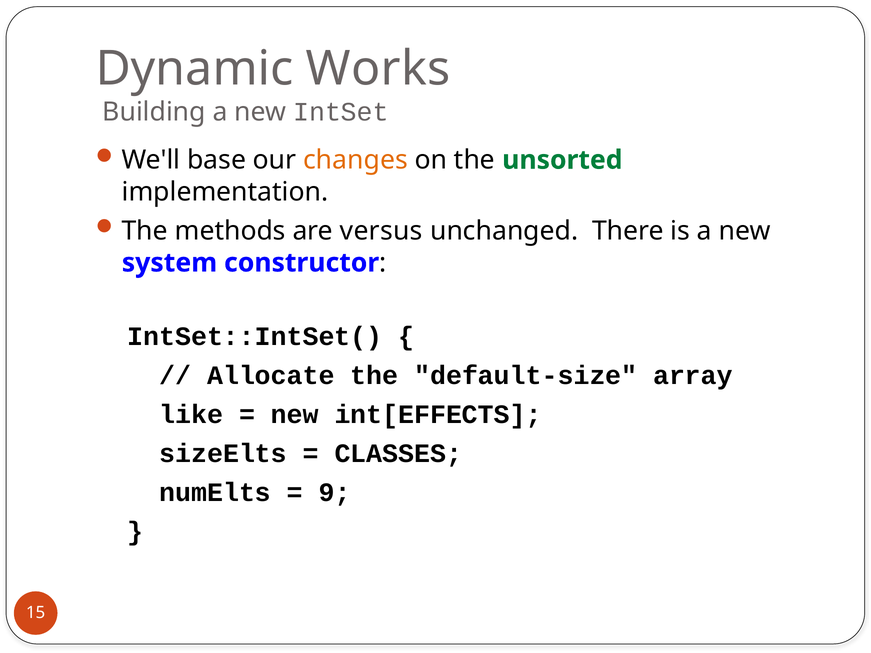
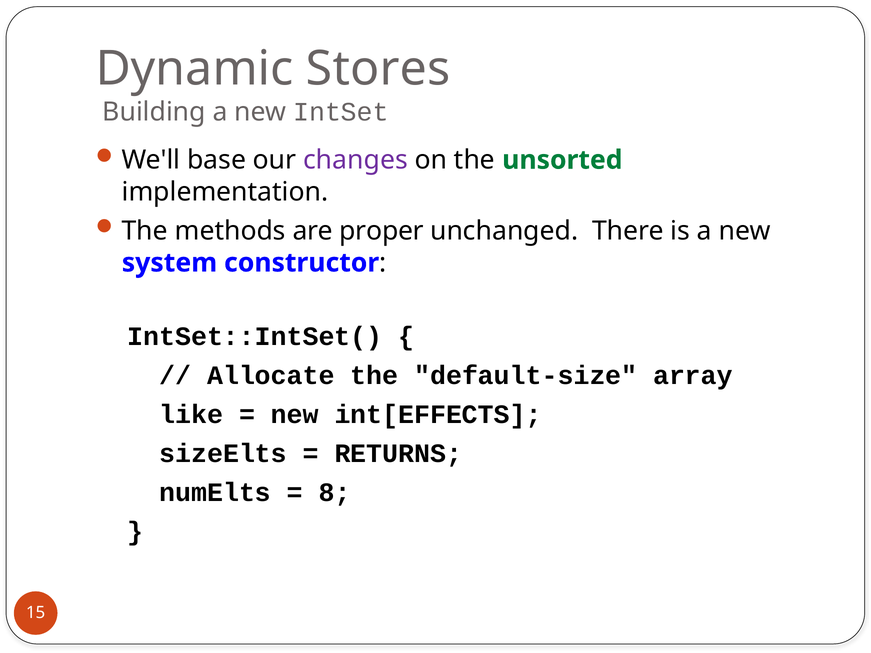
Works: Works -> Stores
changes colour: orange -> purple
versus: versus -> proper
CLASSES: CLASSES -> RETURNS
9: 9 -> 8
